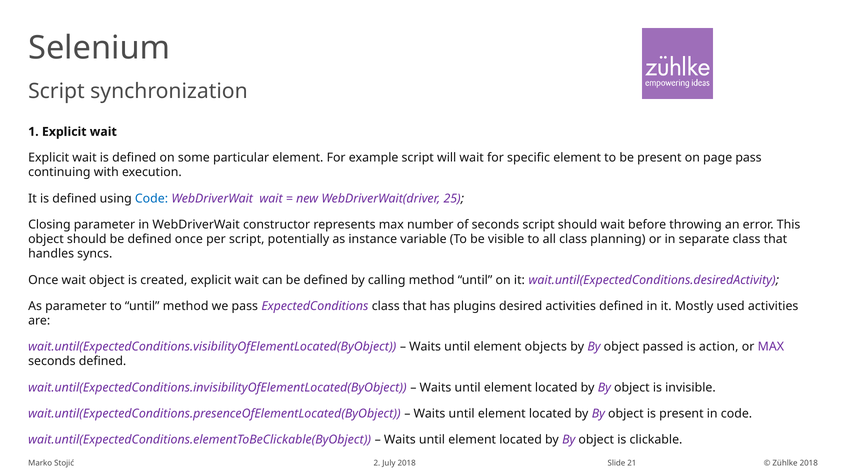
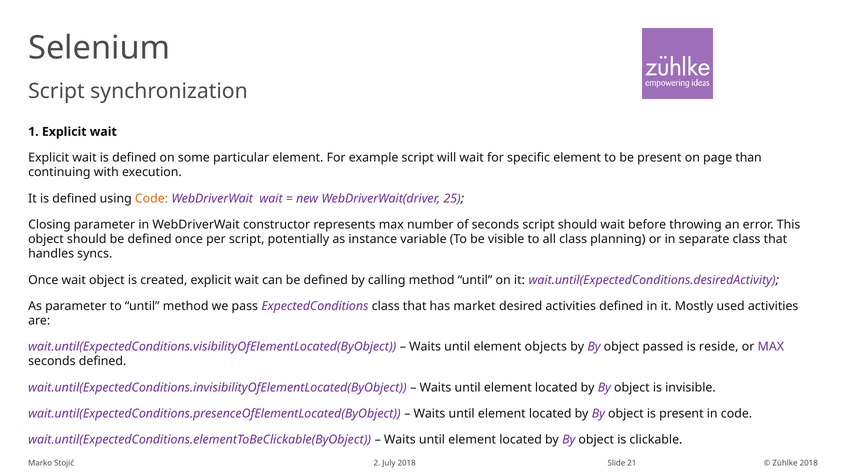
page pass: pass -> than
Code at (152, 199) colour: blue -> orange
plugins: plugins -> market
action: action -> reside
